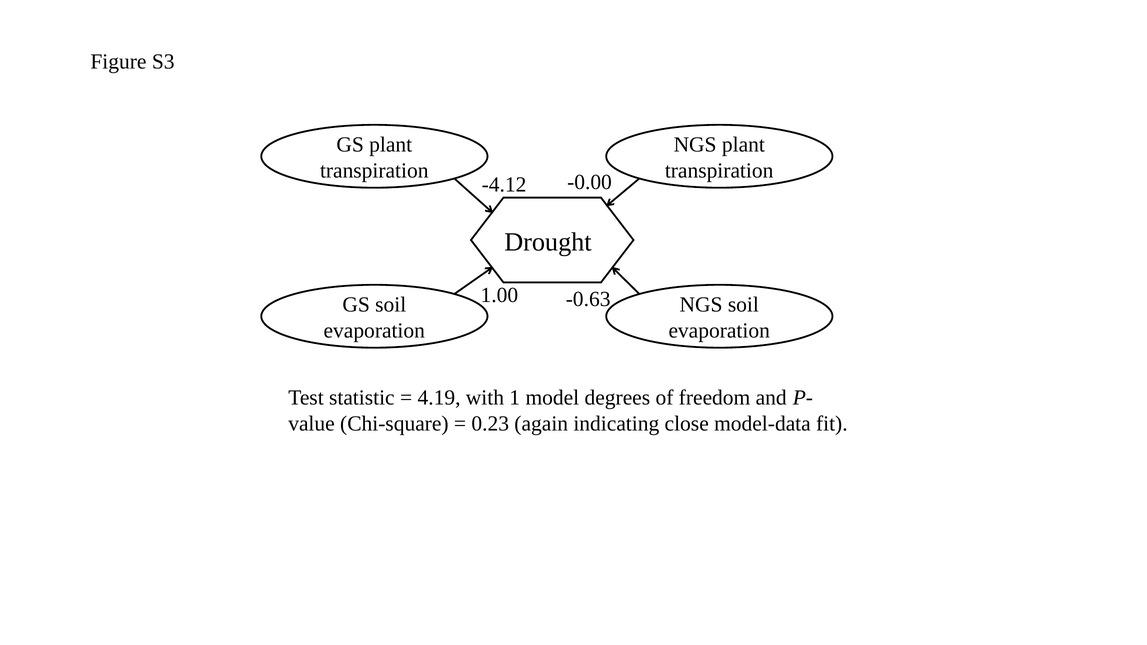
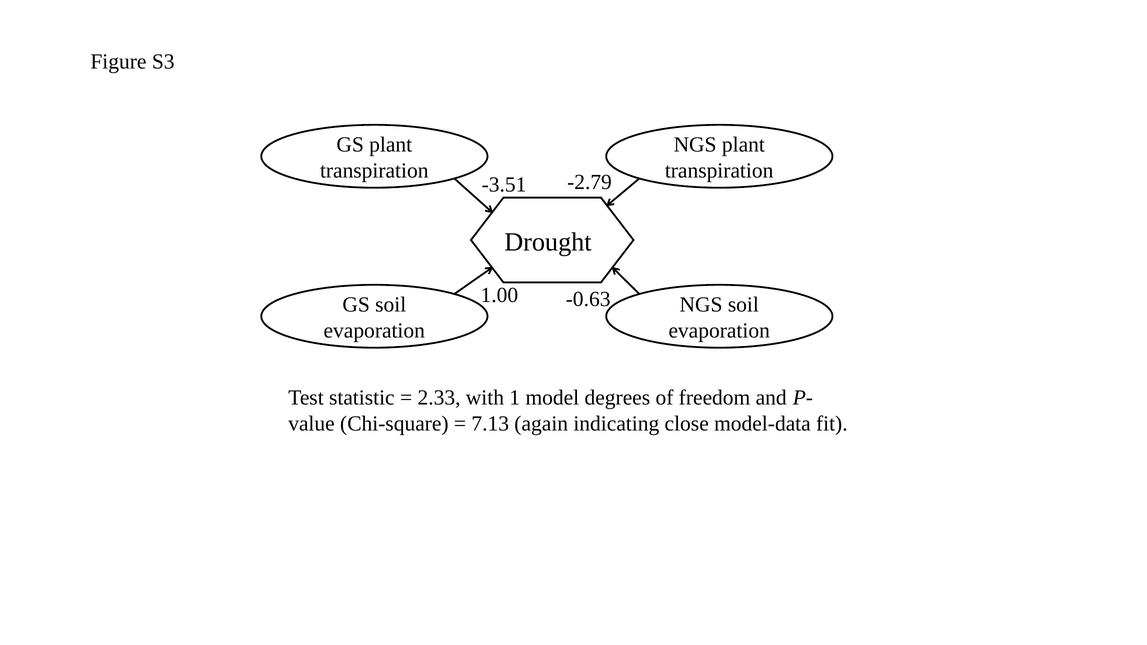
-0.00: -0.00 -> -2.79
-4.12: -4.12 -> -3.51
4.19: 4.19 -> 2.33
0.23: 0.23 -> 7.13
